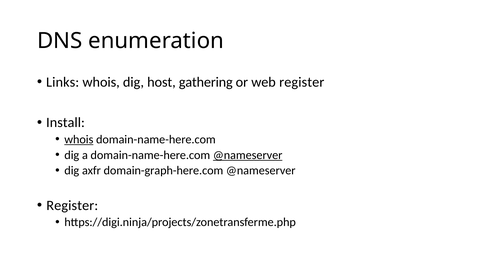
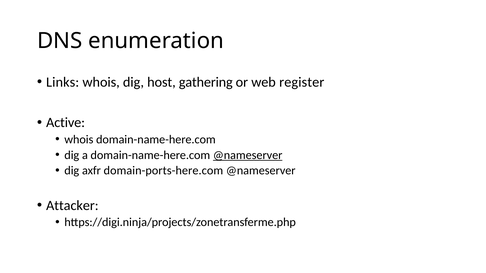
Install: Install -> Active
whois at (79, 140) underline: present -> none
domain-graph-here.com: domain-graph-here.com -> domain-ports-here.com
Register at (72, 206): Register -> Attacker
